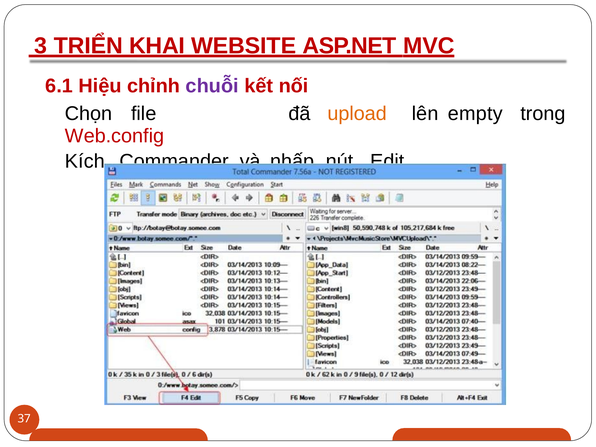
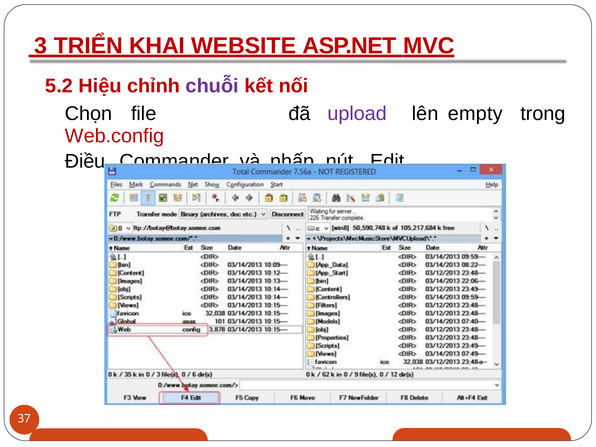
6.1: 6.1 -> 5.2
upload colour: orange -> purple
Kích: Kích -> Điều
